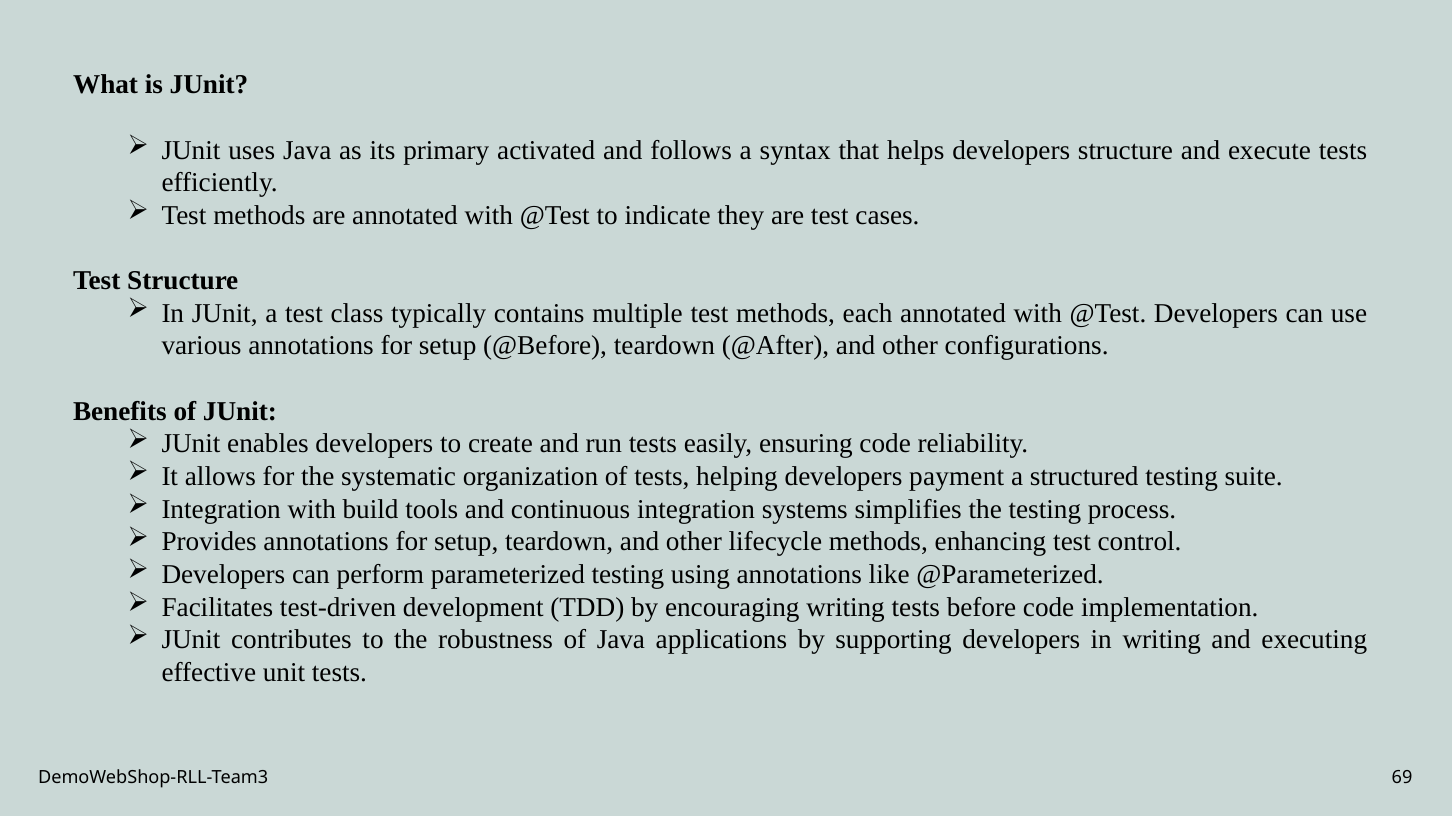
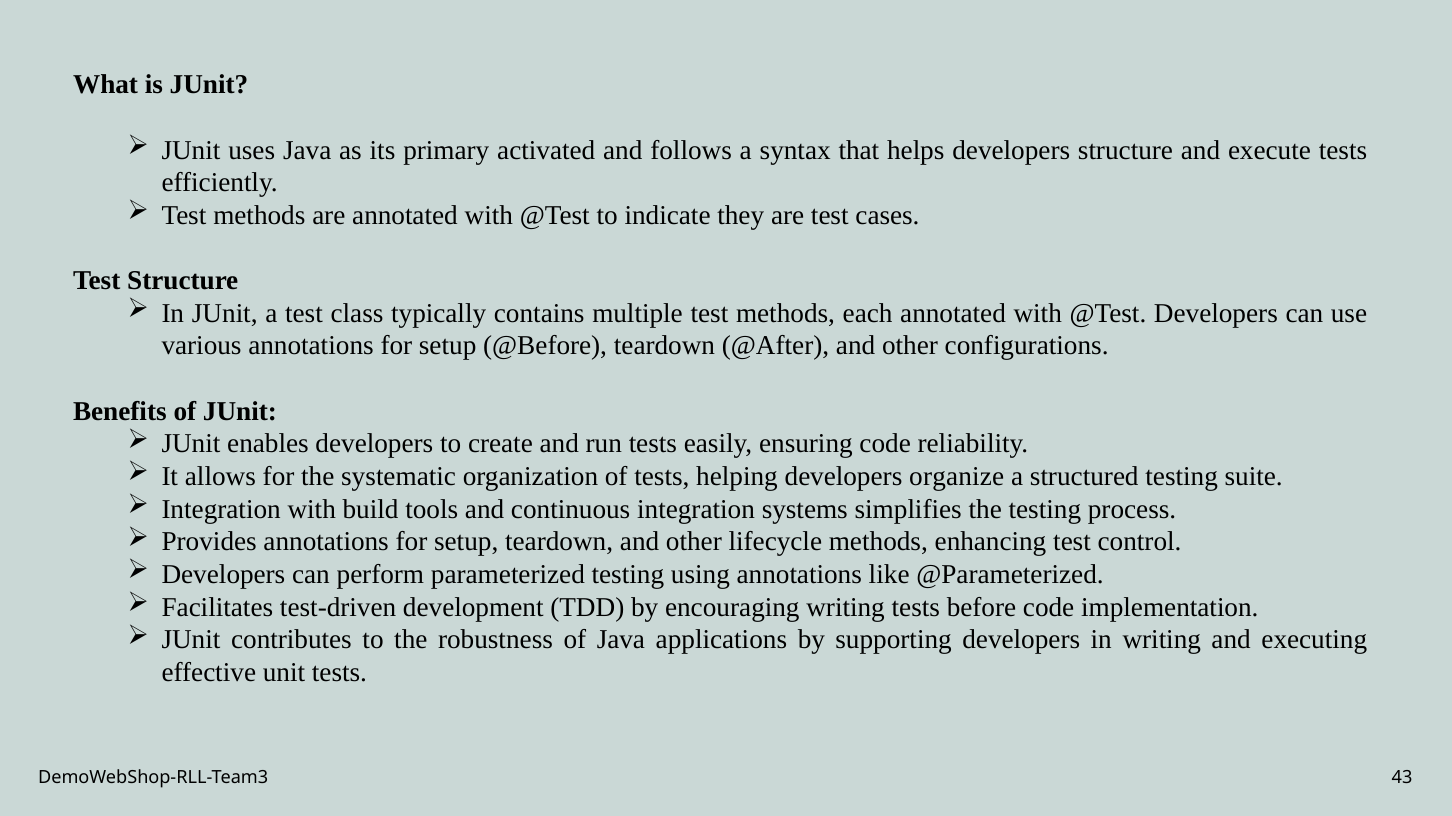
payment: payment -> organize
69: 69 -> 43
